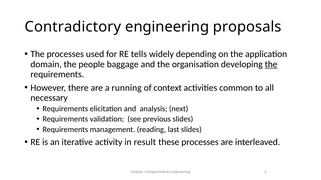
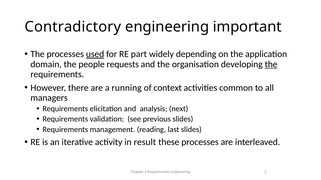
proposals: proposals -> important
used underline: none -> present
tells: tells -> part
baggage: baggage -> requests
necessary: necessary -> managers
